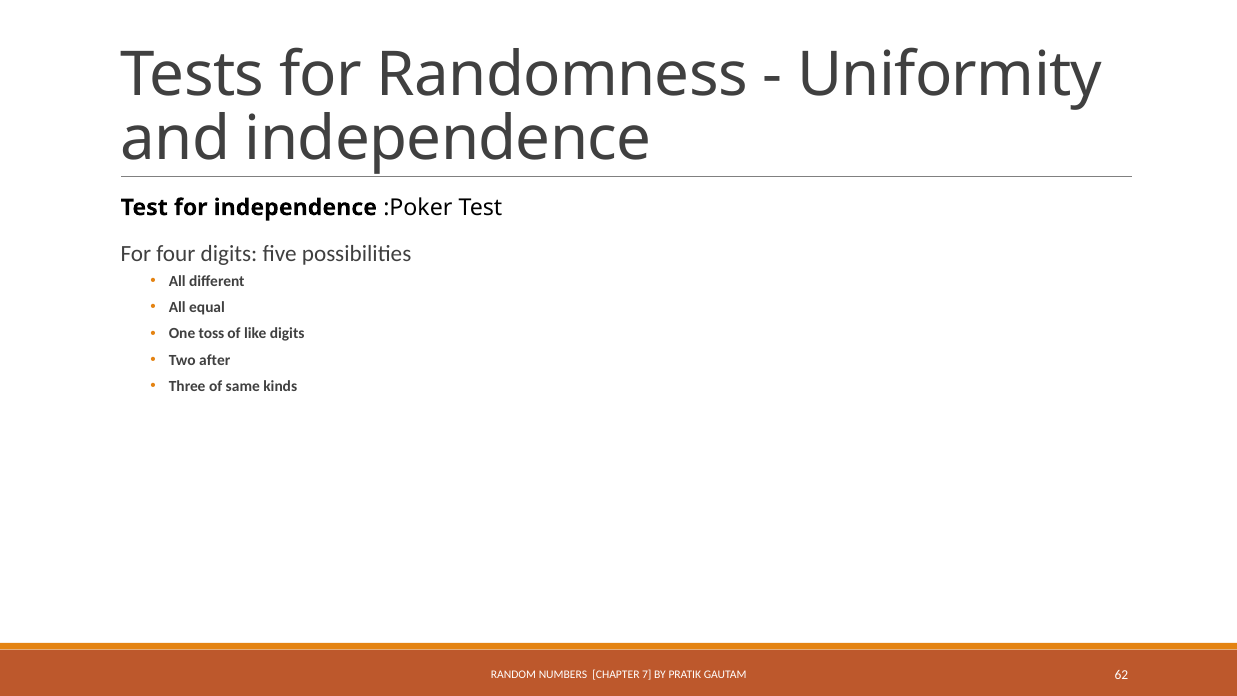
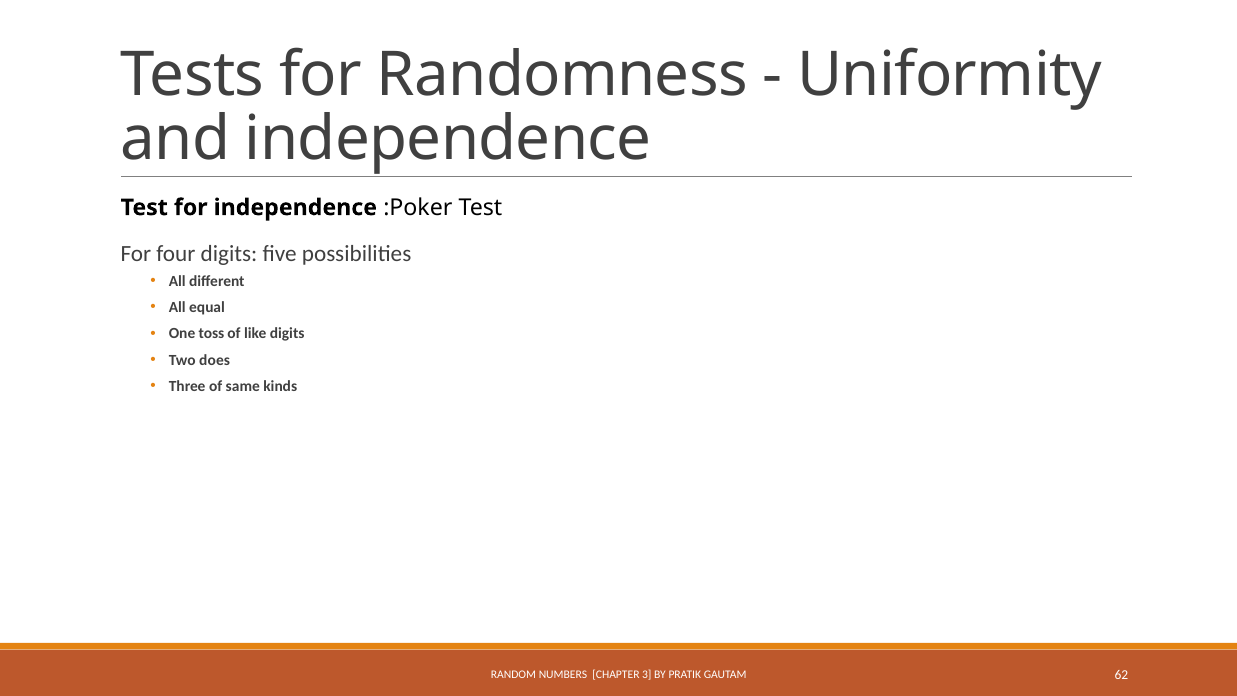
after: after -> does
7: 7 -> 3
